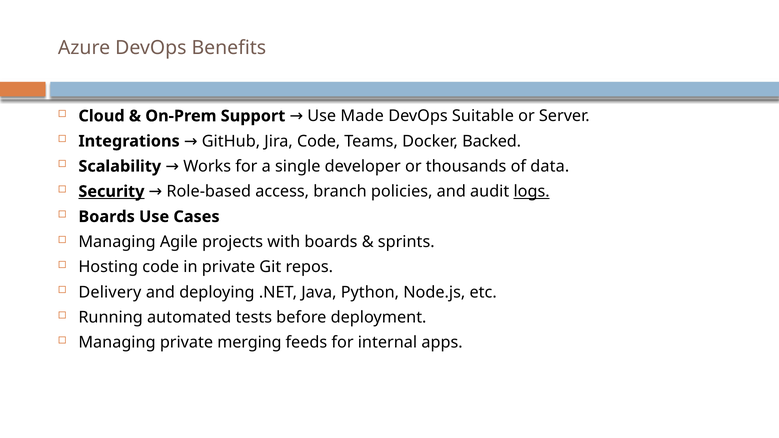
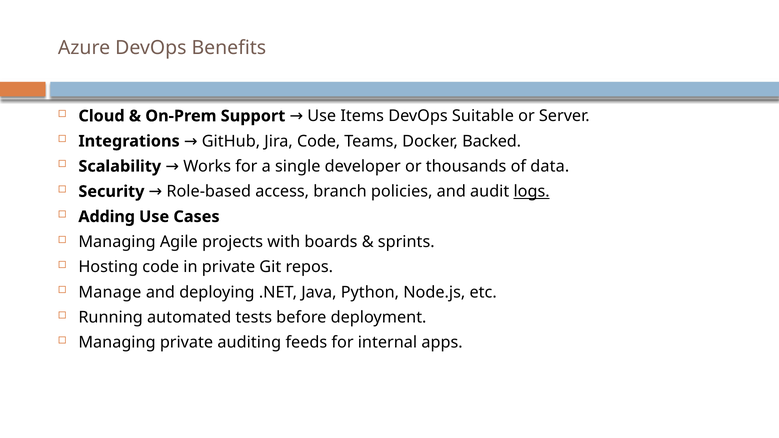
Made: Made -> Items
Security underline: present -> none
Boards at (107, 217): Boards -> Adding
Delivery: Delivery -> Manage
merging: merging -> auditing
